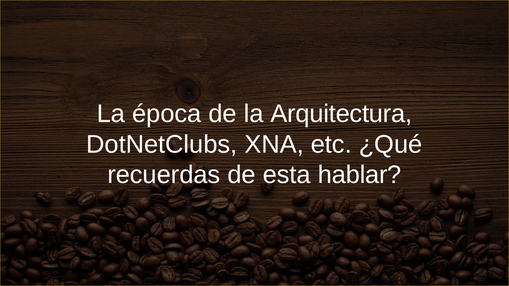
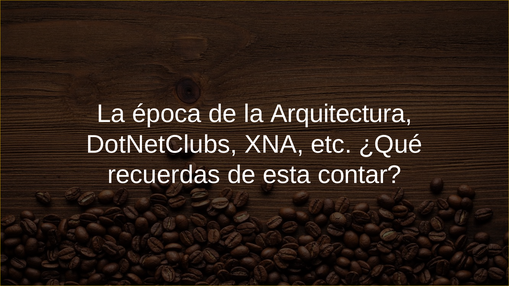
hablar: hablar -> contar
